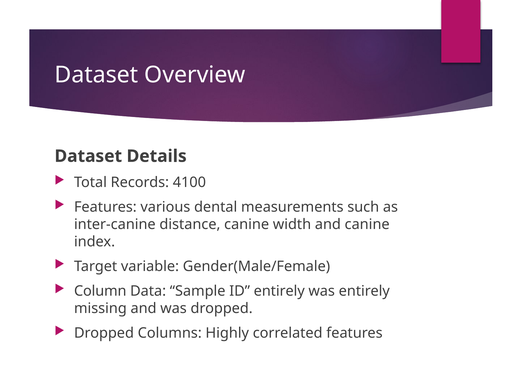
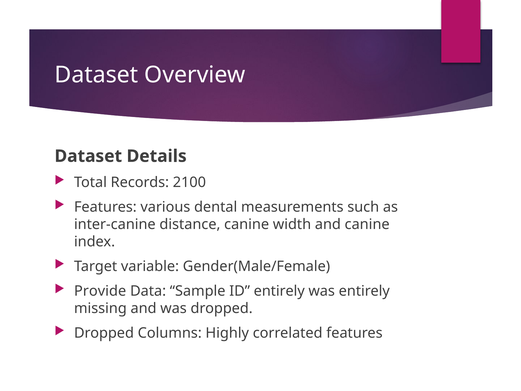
4100: 4100 -> 2100
Column: Column -> Provide
